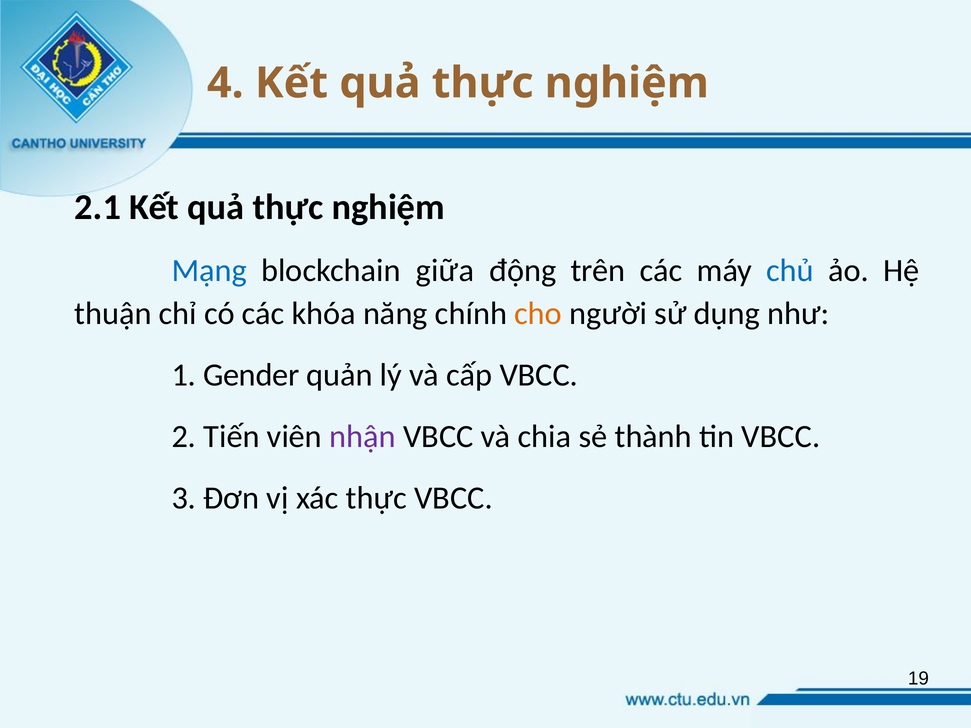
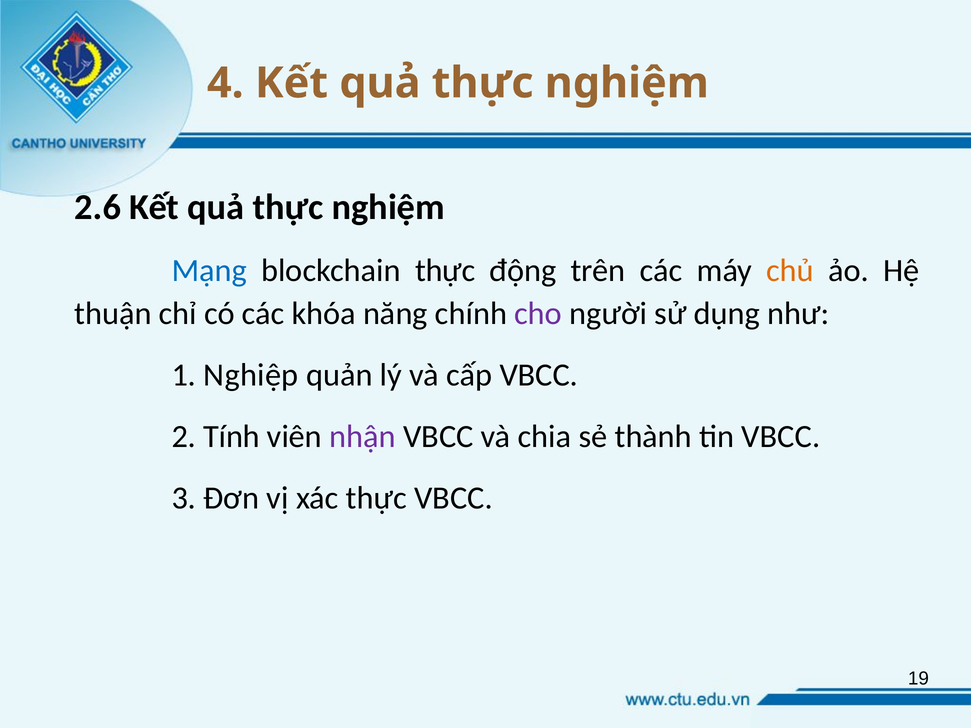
2.1: 2.1 -> 2.6
blockchain giữa: giữa -> thực
chủ colour: blue -> orange
cho colour: orange -> purple
Gender: Gender -> Nghiệp
Tiến: Tiến -> Tính
